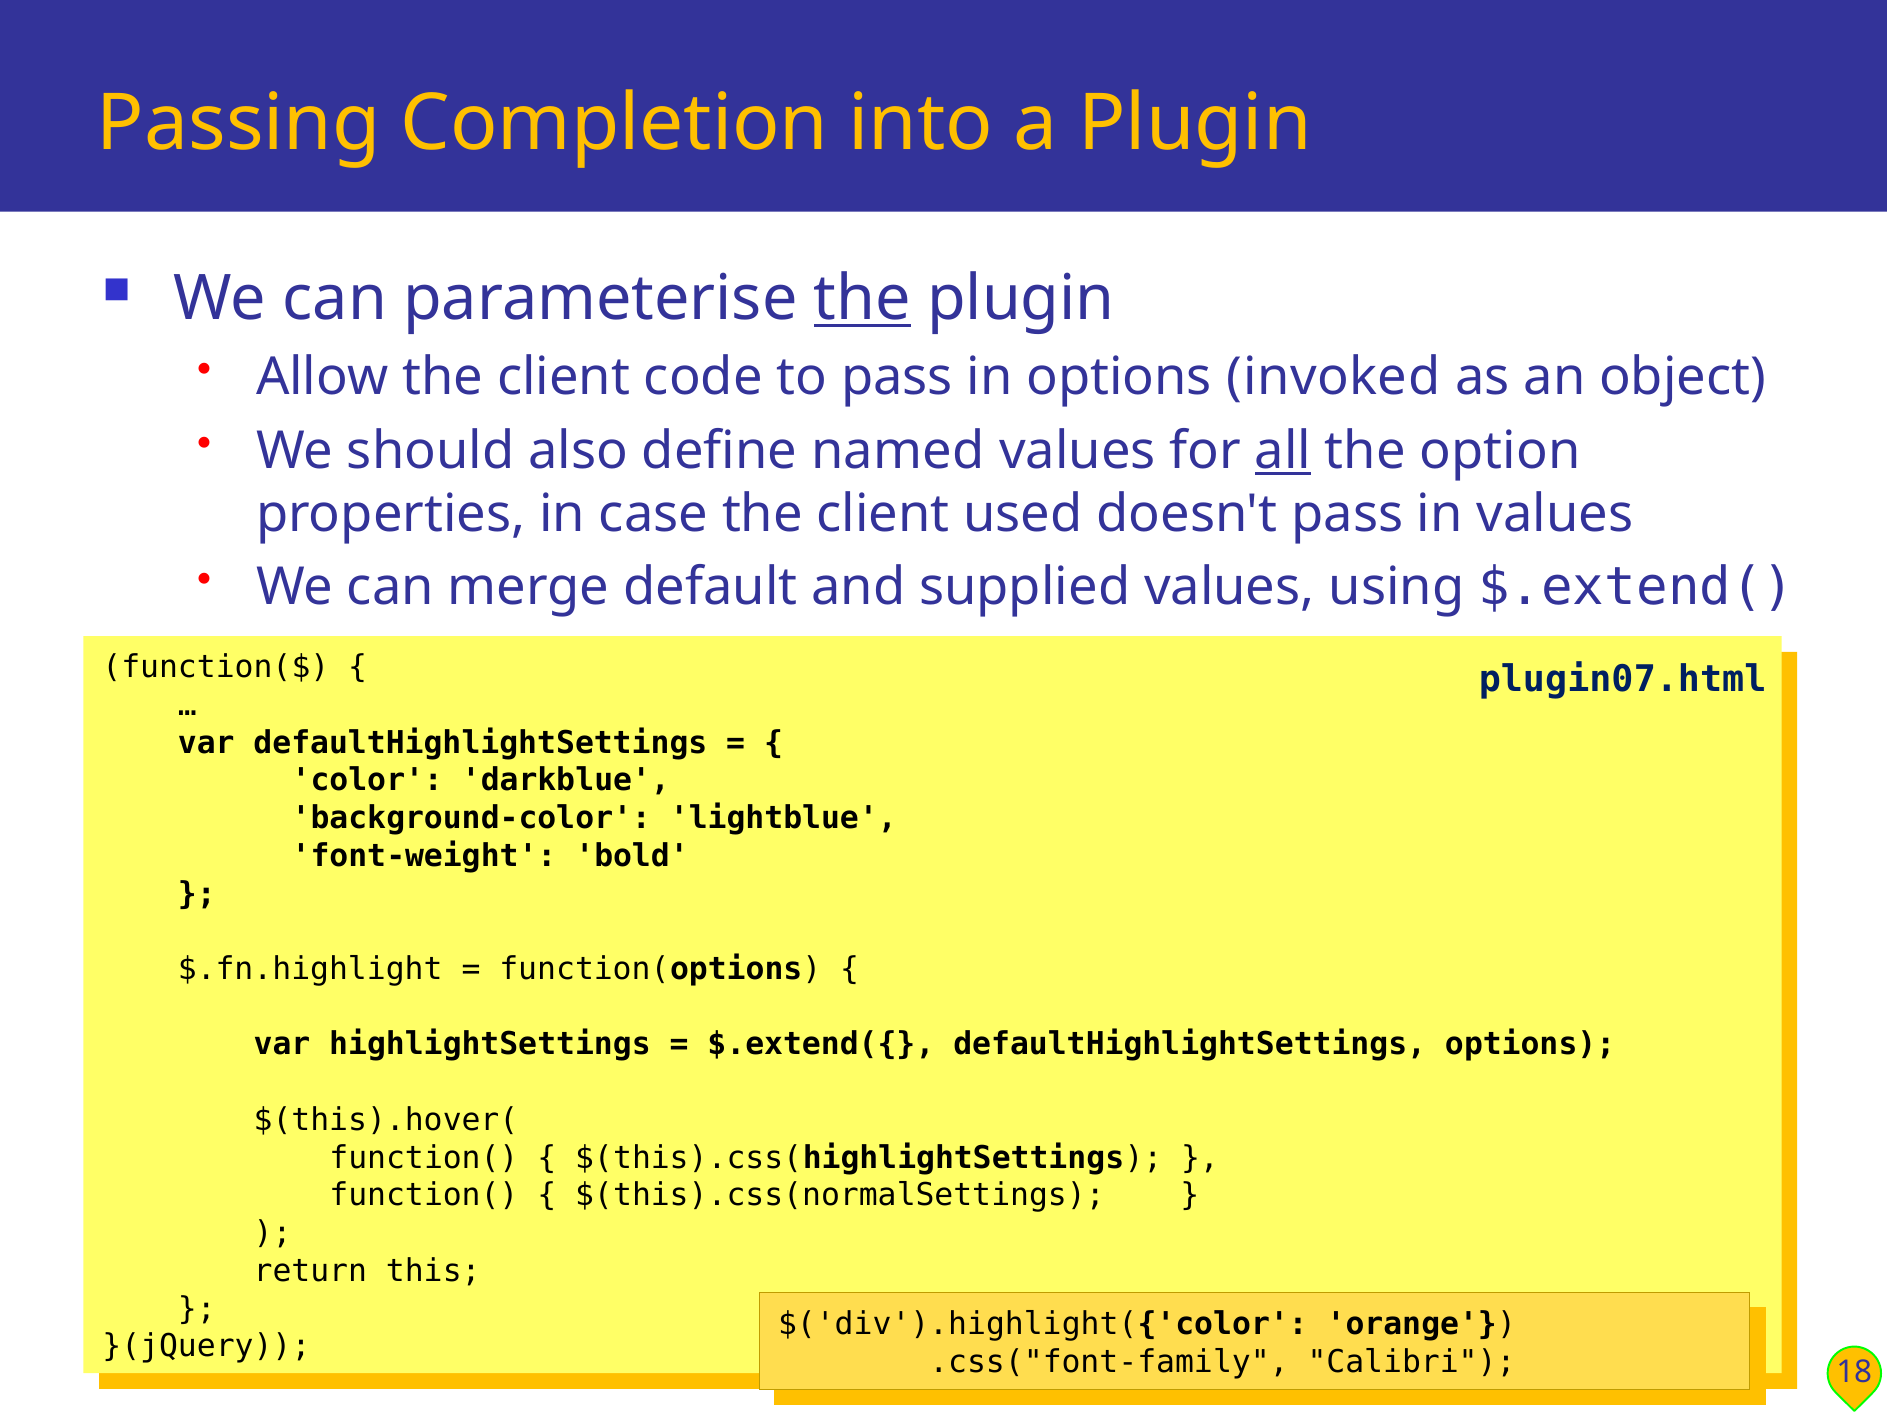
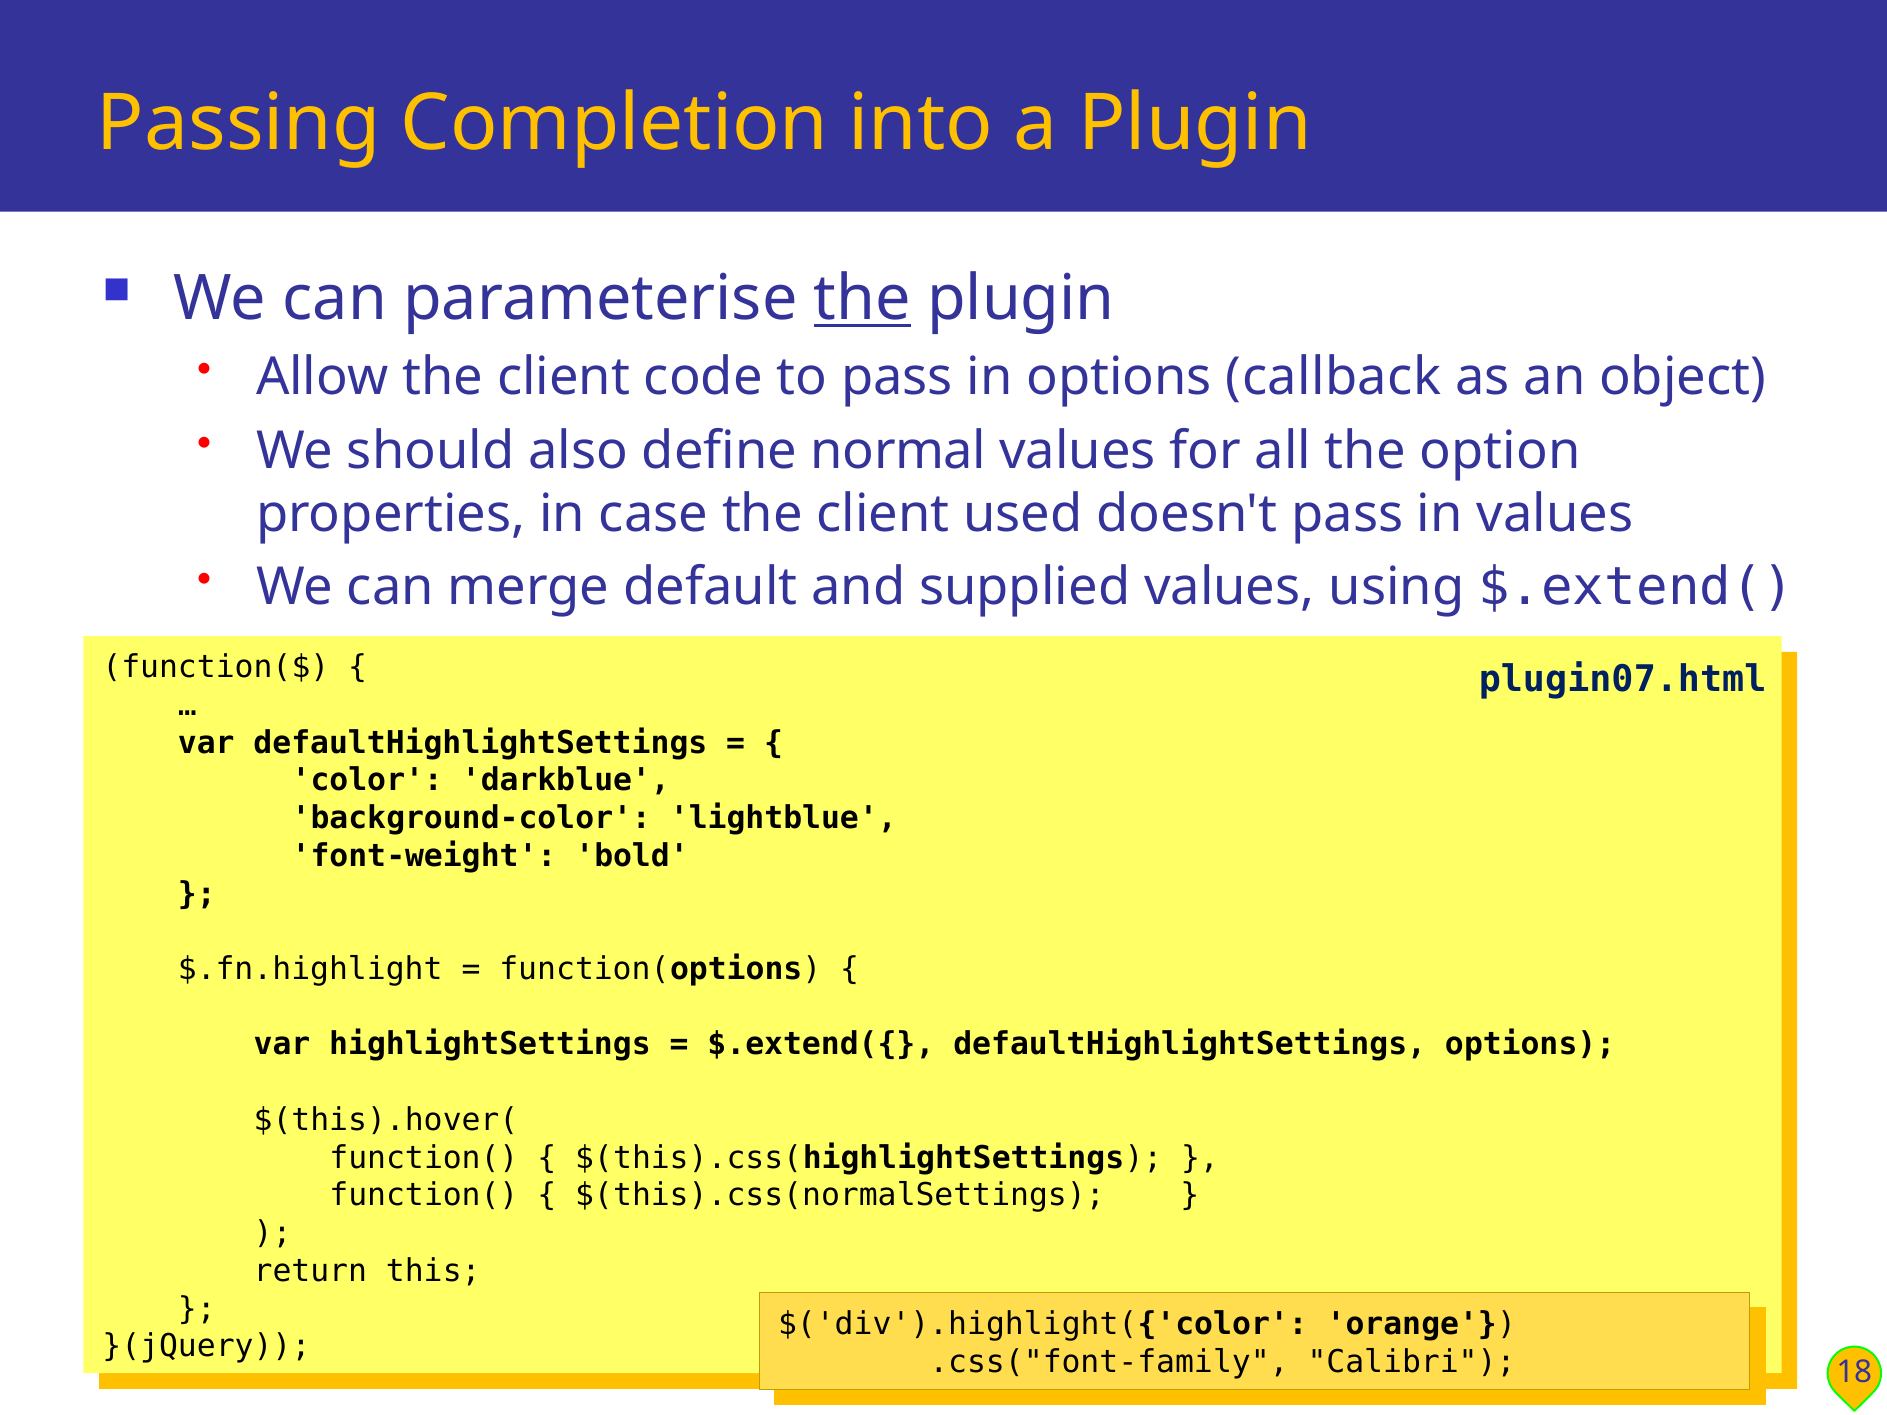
invoked: invoked -> callback
named: named -> normal
all underline: present -> none
